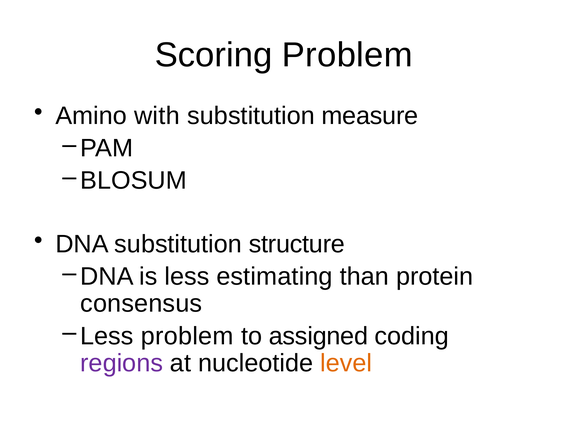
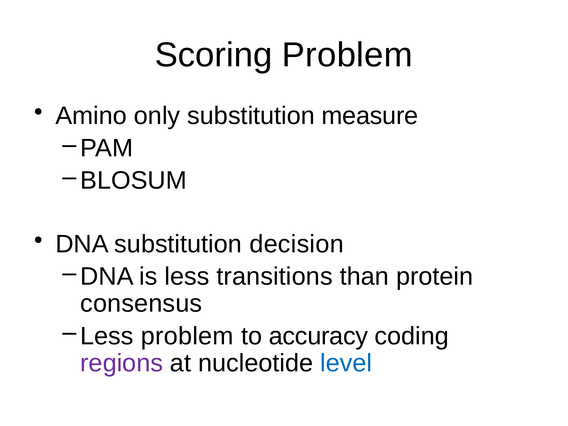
with: with -> only
structure: structure -> decision
estimating: estimating -> transitions
assigned: assigned -> accuracy
level colour: orange -> blue
